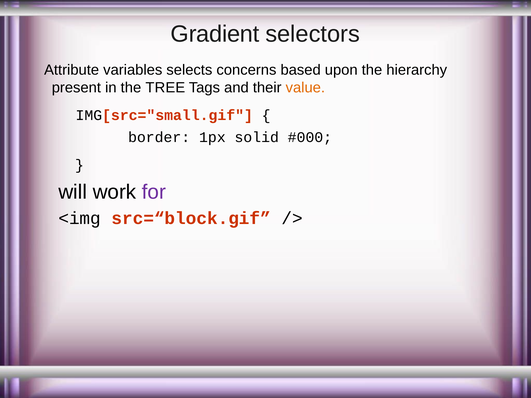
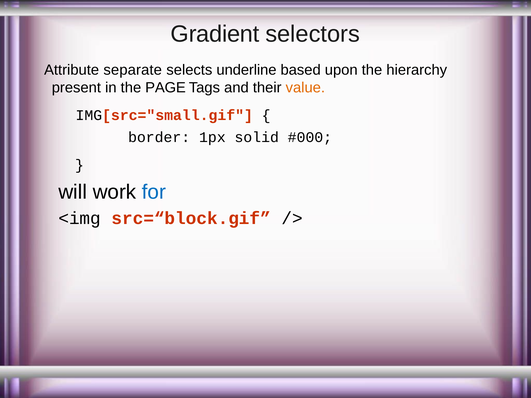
variables: variables -> separate
concerns: concerns -> underline
TREE: TREE -> PAGE
for colour: purple -> blue
